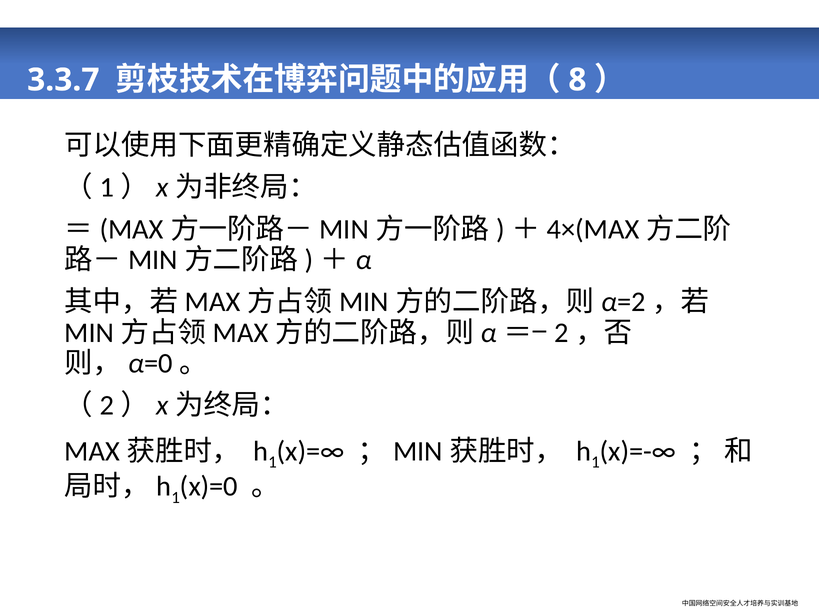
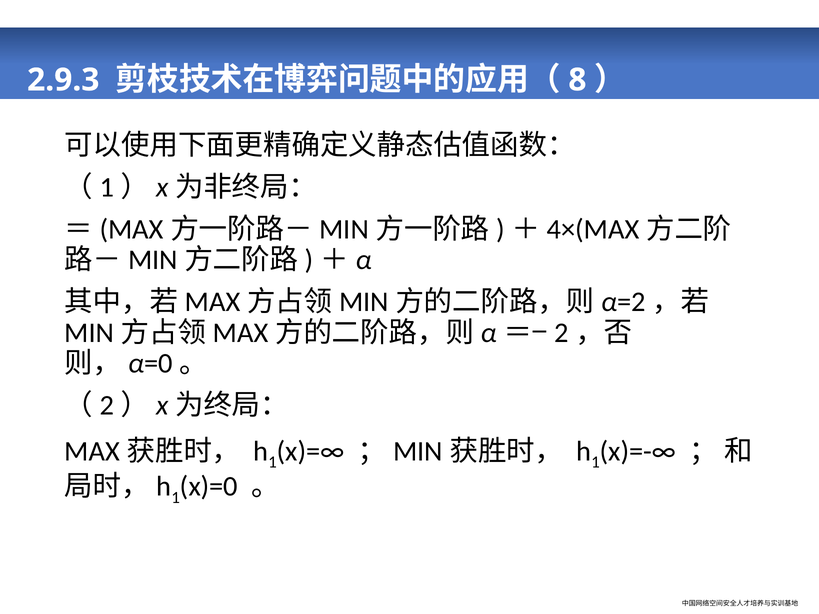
3.3.7: 3.3.7 -> 2.9.3
